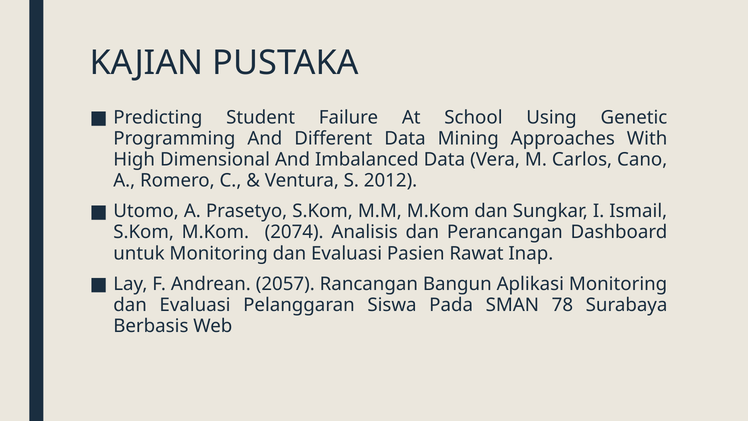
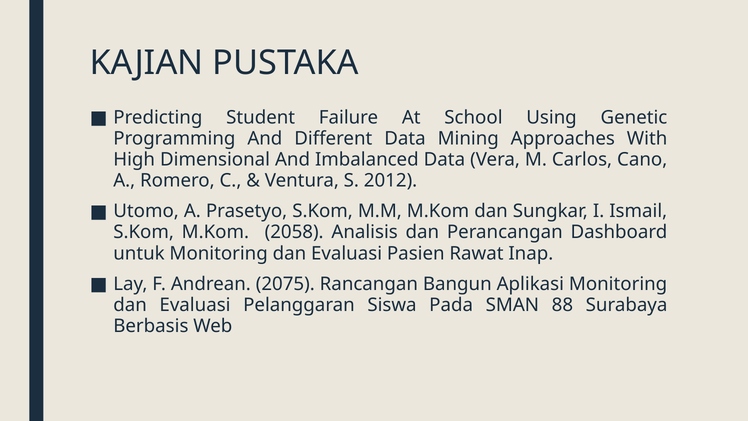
2074: 2074 -> 2058
2057: 2057 -> 2075
78: 78 -> 88
